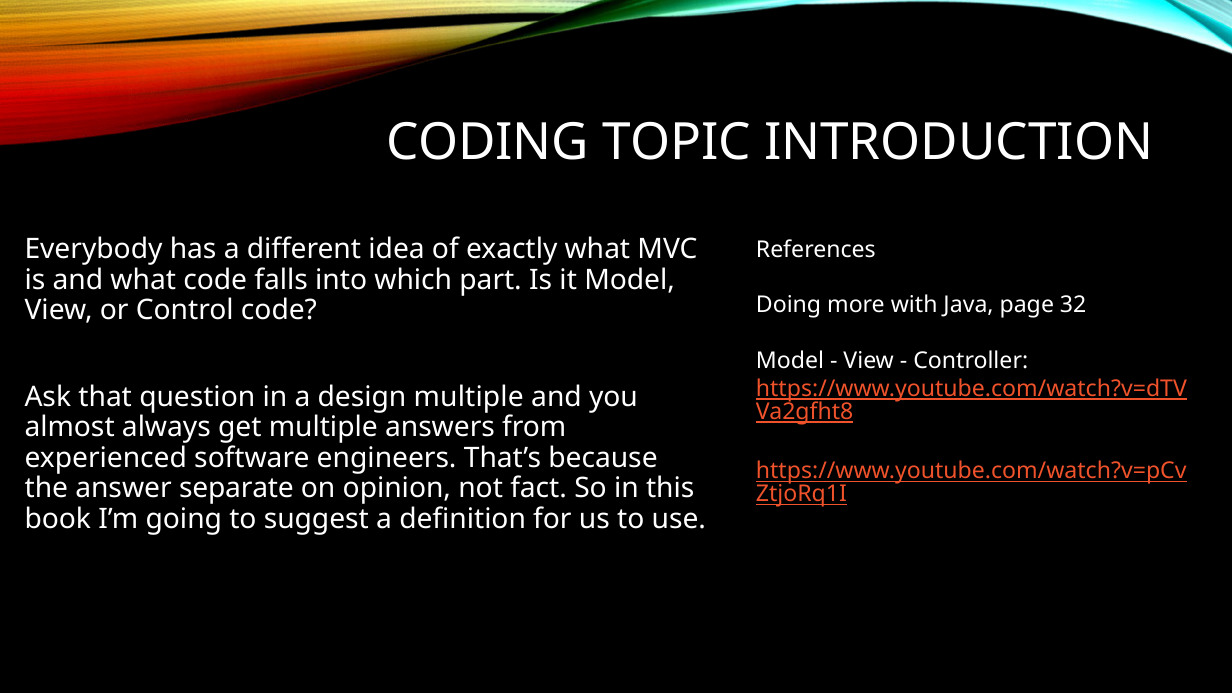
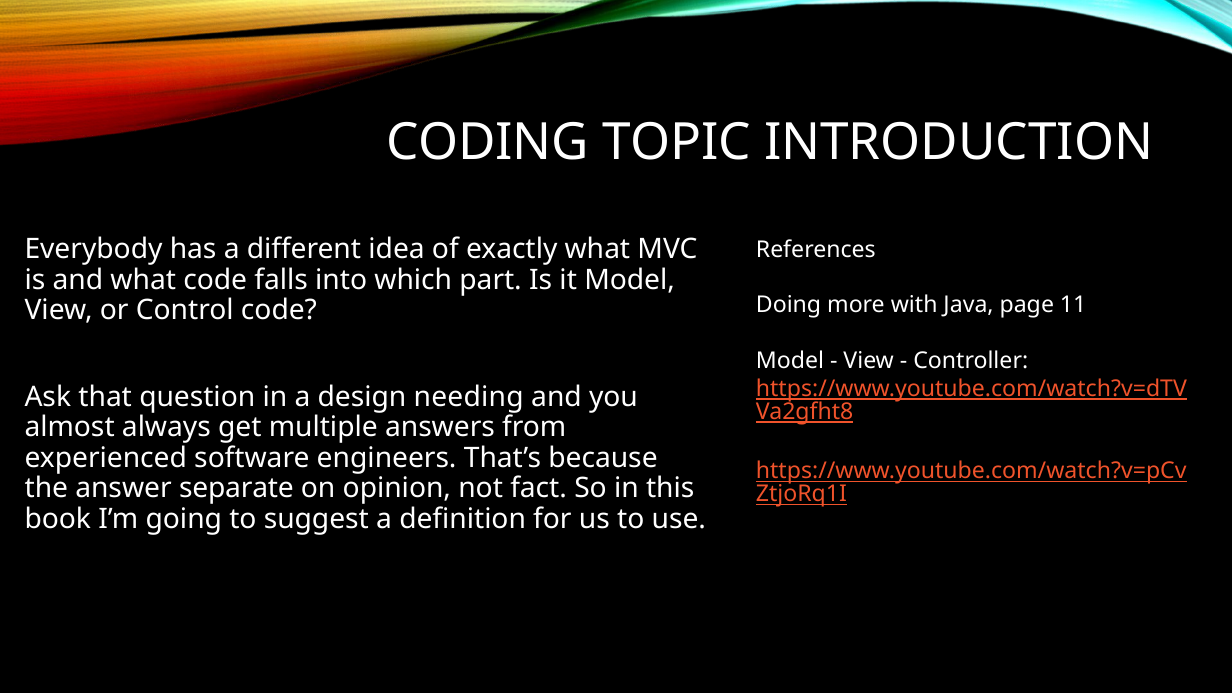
32: 32 -> 11
design multiple: multiple -> needing
